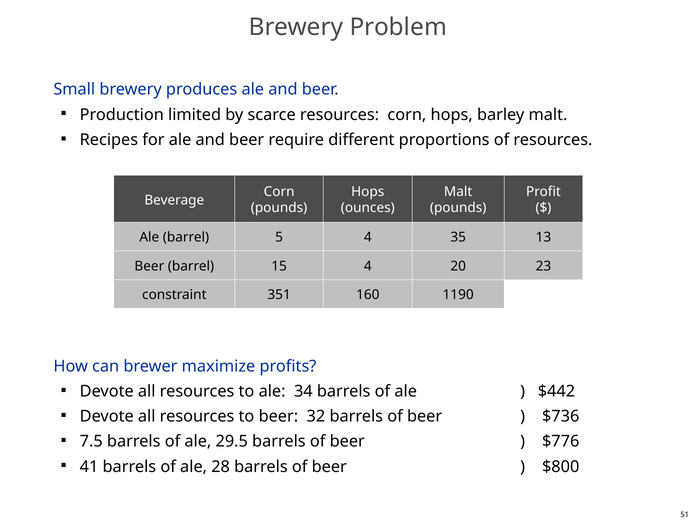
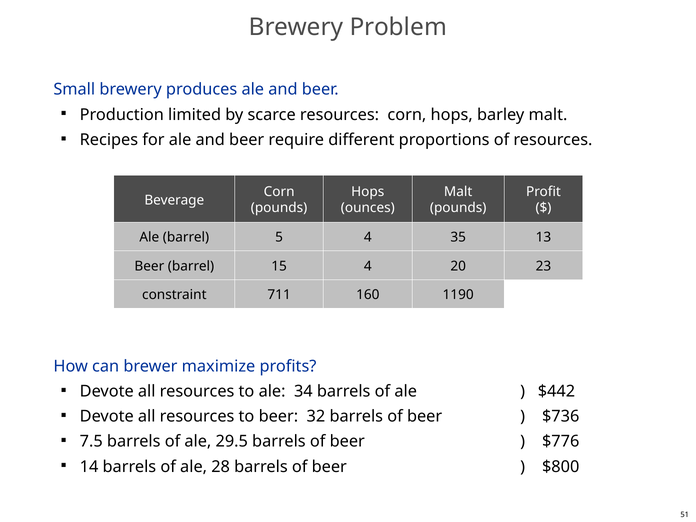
351: 351 -> 711
41: 41 -> 14
